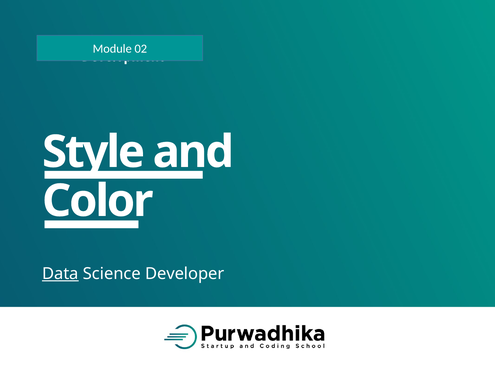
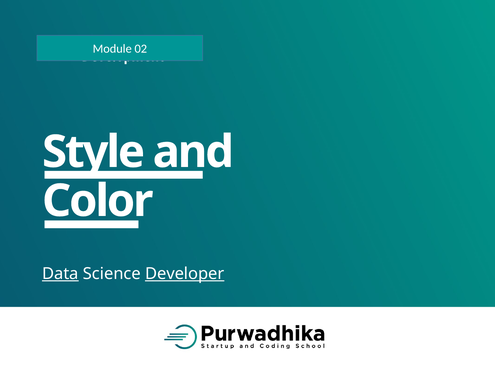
Developer underline: none -> present
